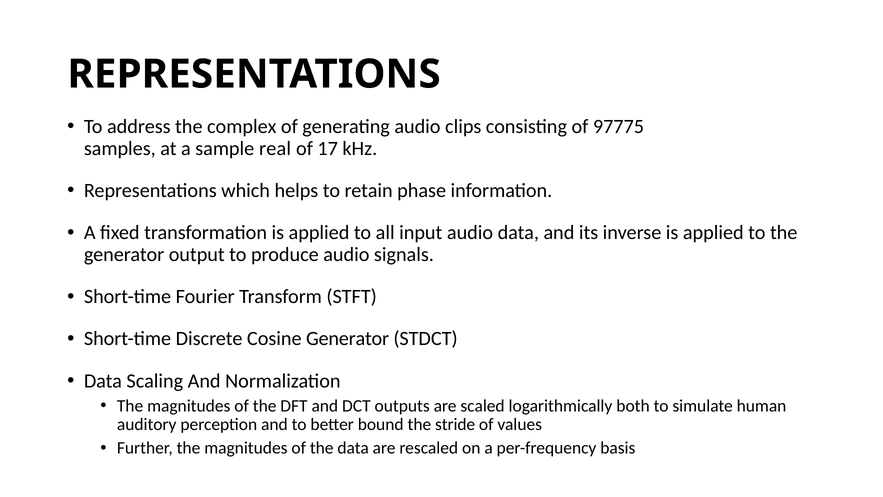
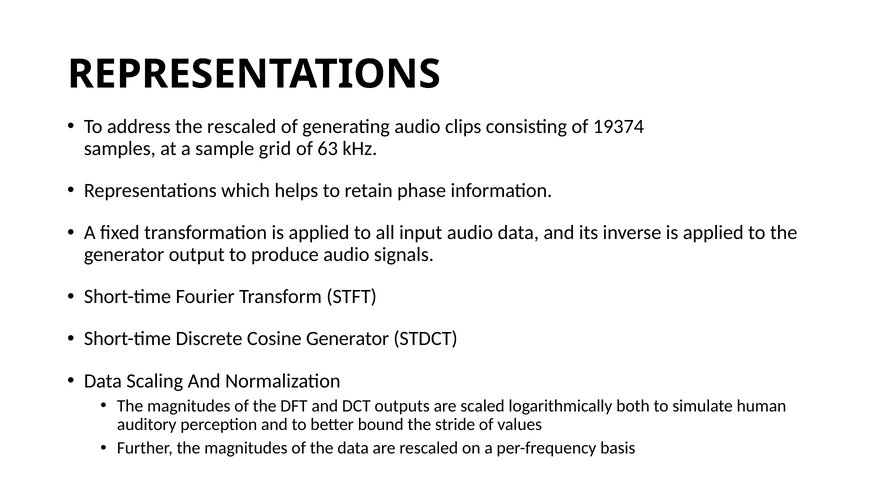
the complex: complex -> rescaled
97775: 97775 -> 19374
real: real -> grid
17: 17 -> 63
